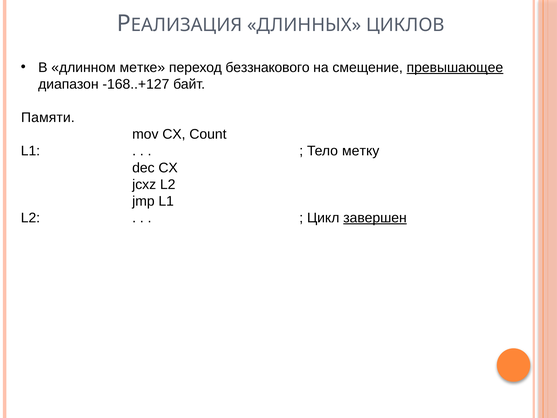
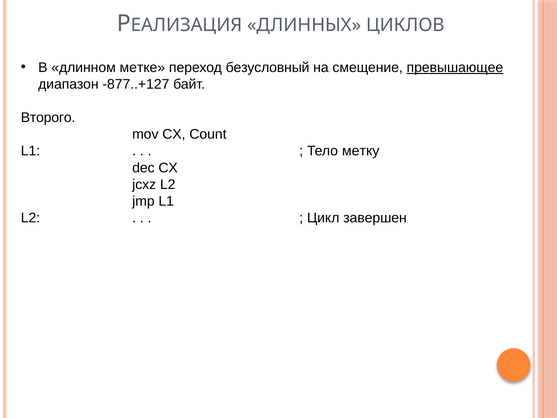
беззнакового: беззнакового -> безусловный
-168..+127: -168..+127 -> -877..+127
Памяти: Памяти -> Второго
завершен underline: present -> none
